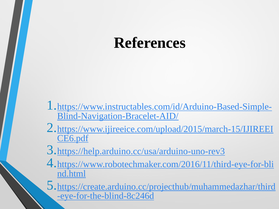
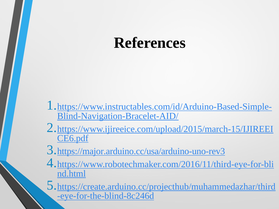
https://help.arduino.cc/usa/arduino-uno-rev3: https://help.arduino.cc/usa/arduino-uno-rev3 -> https://major.arduino.cc/usa/arduino-uno-rev3
